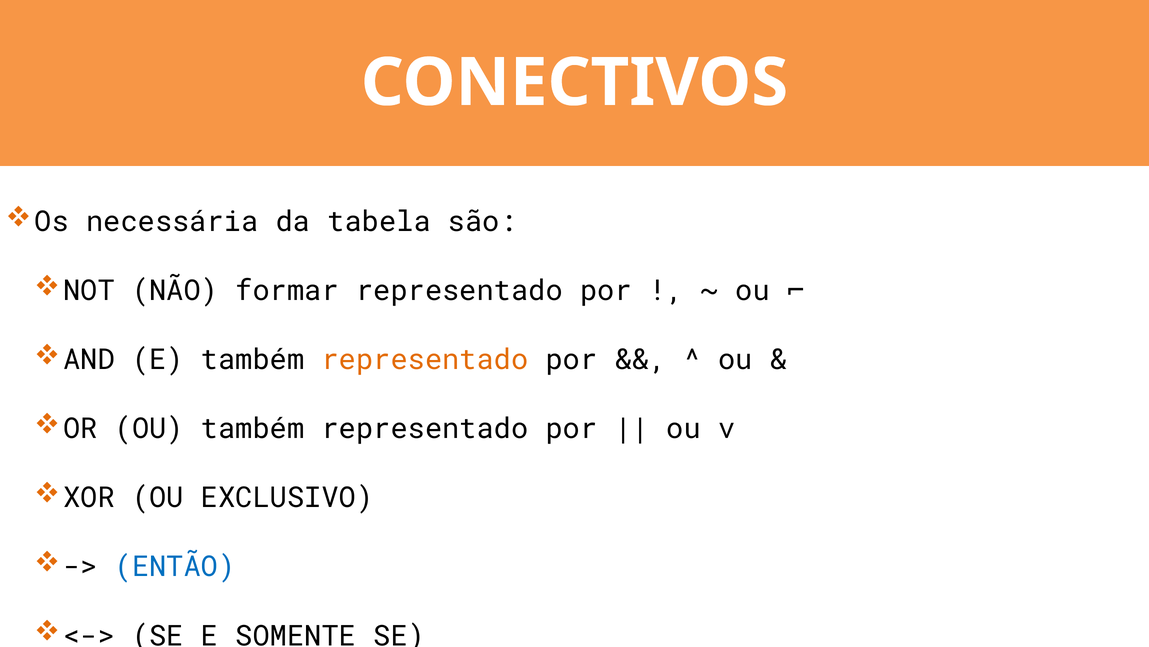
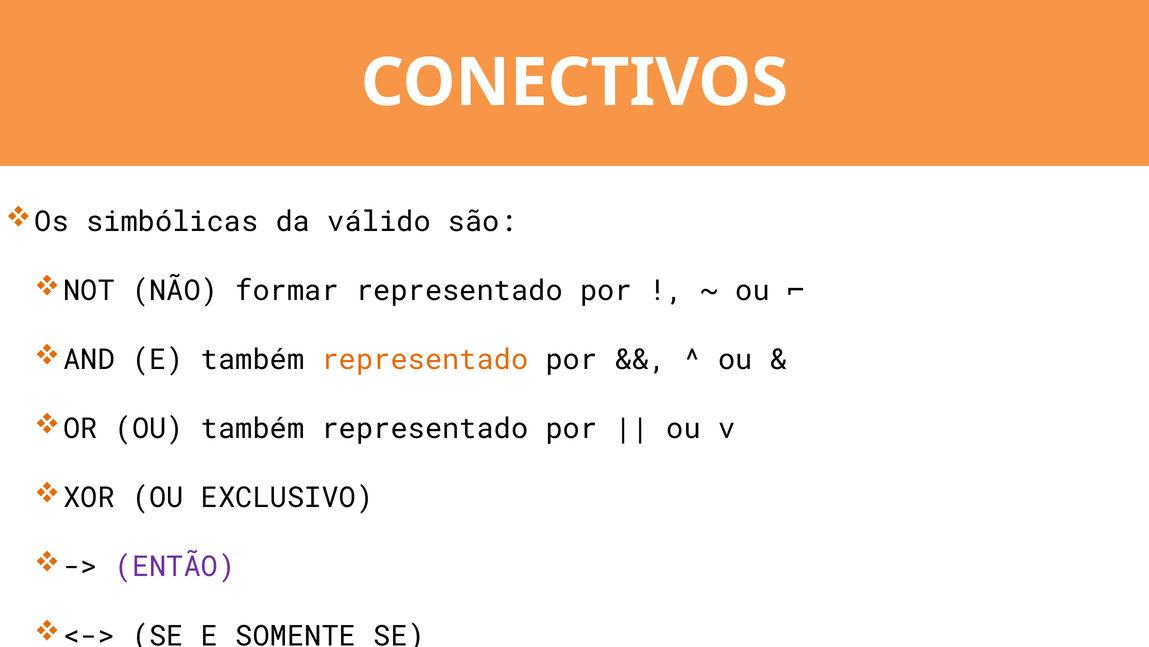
necessária: necessária -> simbólicas
tabela: tabela -> válido
ENTÃO colour: blue -> purple
